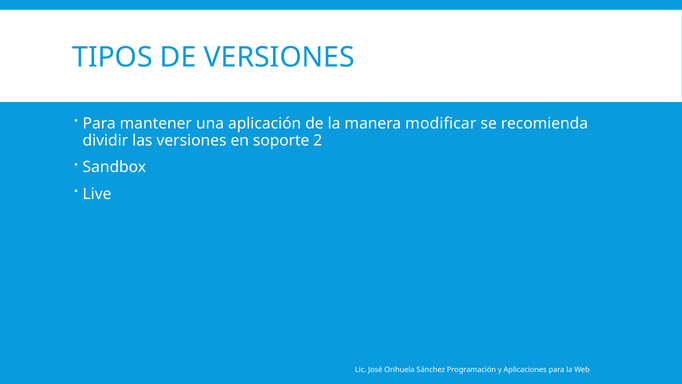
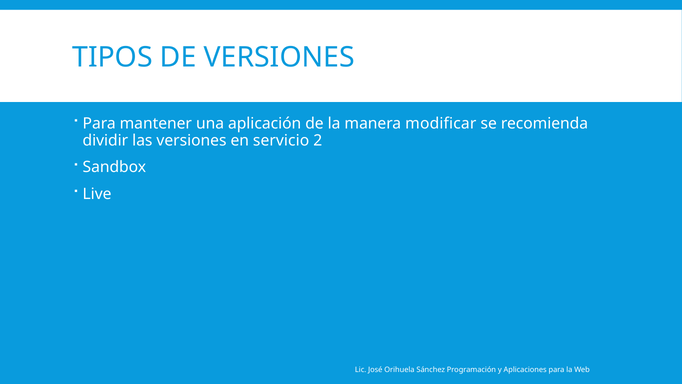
soporte: soporte -> servicio
